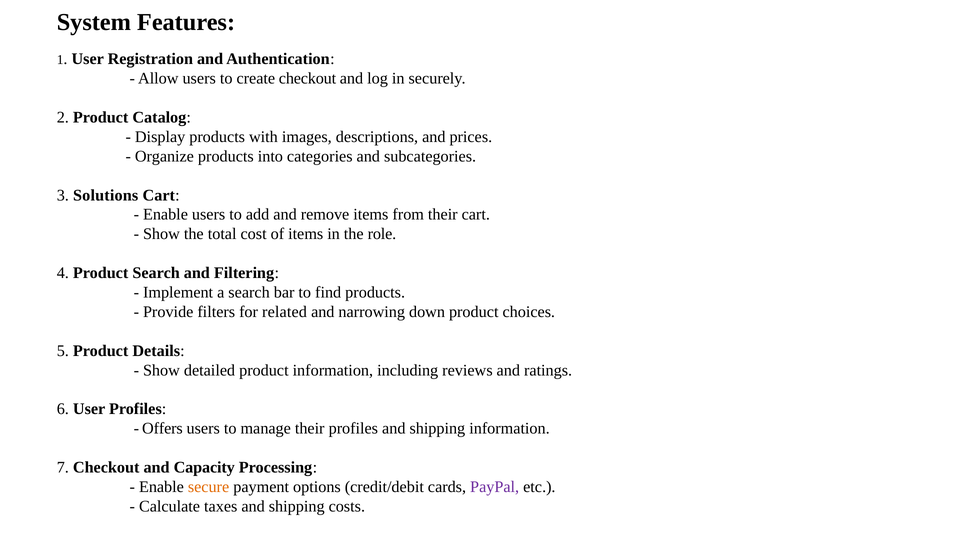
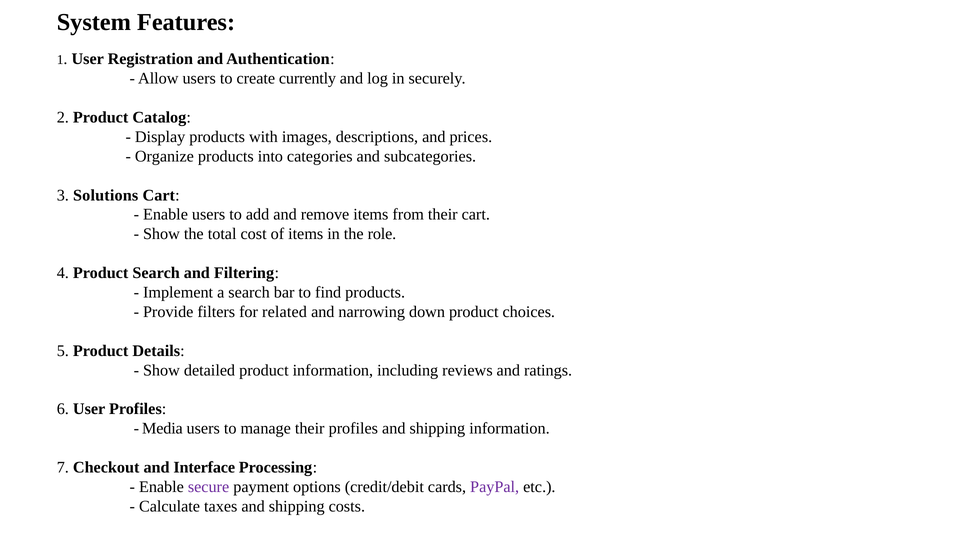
create checkout: checkout -> currently
Offers: Offers -> Media
Capacity: Capacity -> Interface
secure colour: orange -> purple
